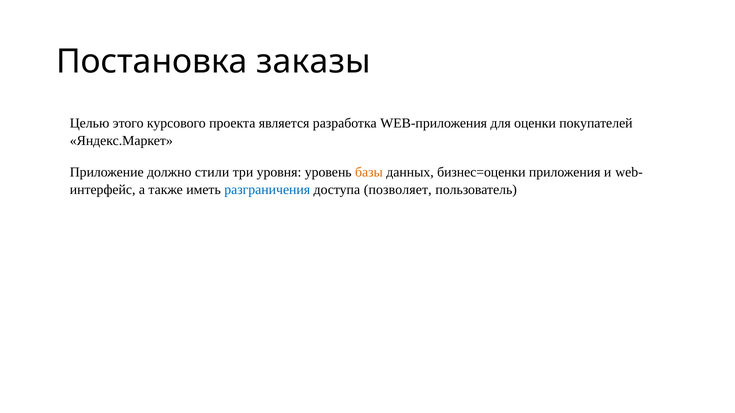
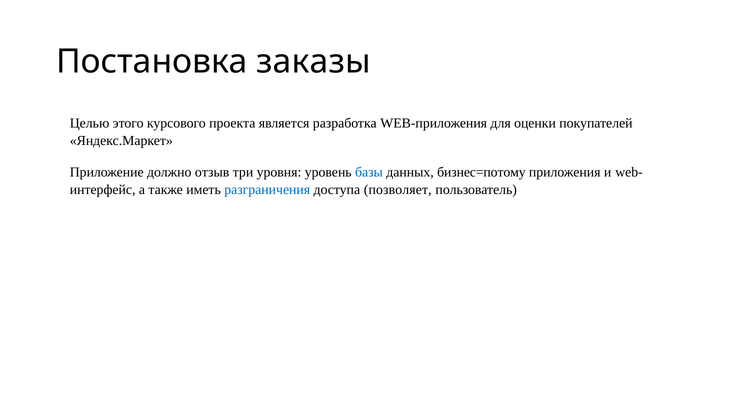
стили: стили -> отзыв
базы colour: orange -> blue
бизнес=оценки: бизнес=оценки -> бизнес=потому
